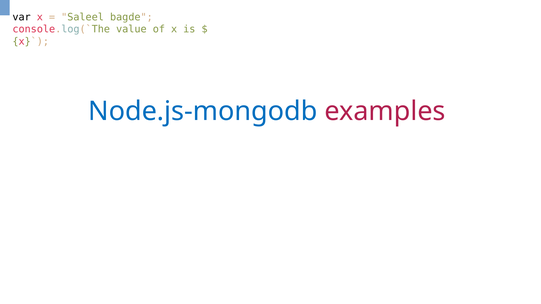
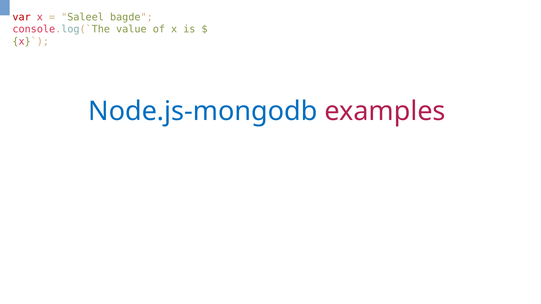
var colour: black -> red
